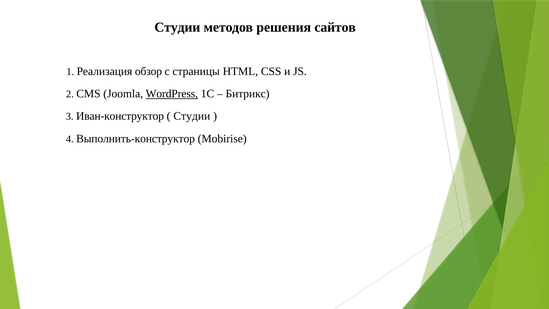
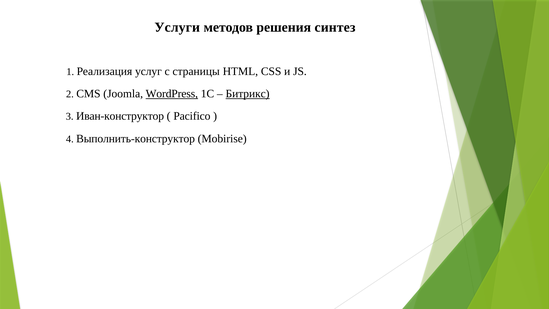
Студии at (177, 27): Студии -> Услуги
сайтов: сайтов -> синтез
обзор: обзор -> услуг
Битрикс underline: none -> present
Студии at (192, 116): Студии -> Pacifico
